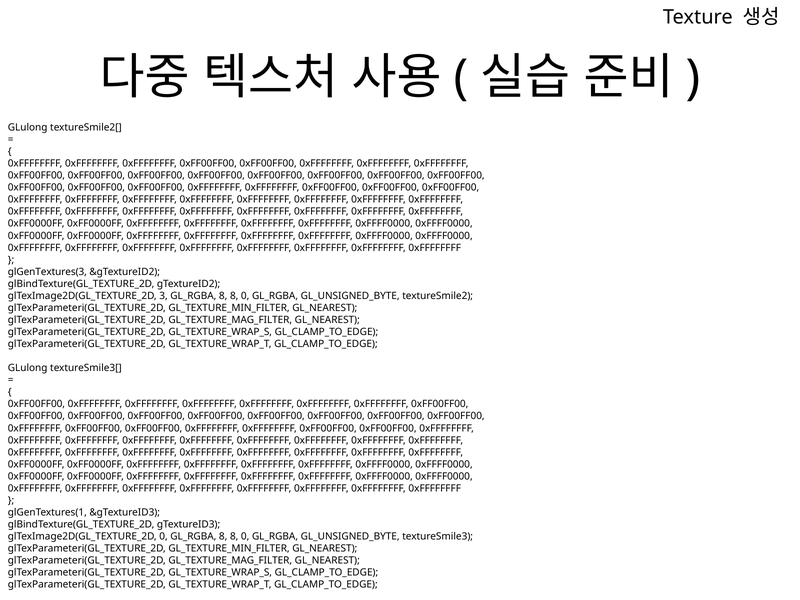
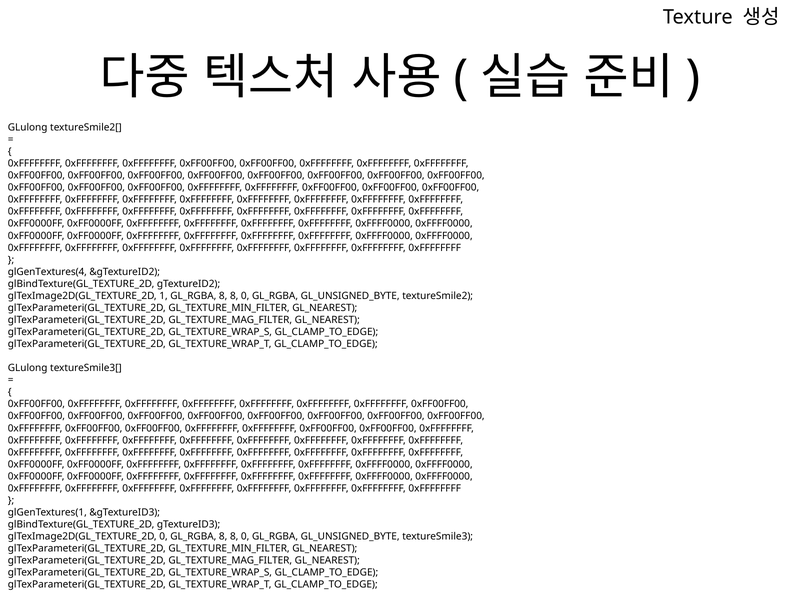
glGenTextures(3: glGenTextures(3 -> glGenTextures(4
3: 3 -> 1
